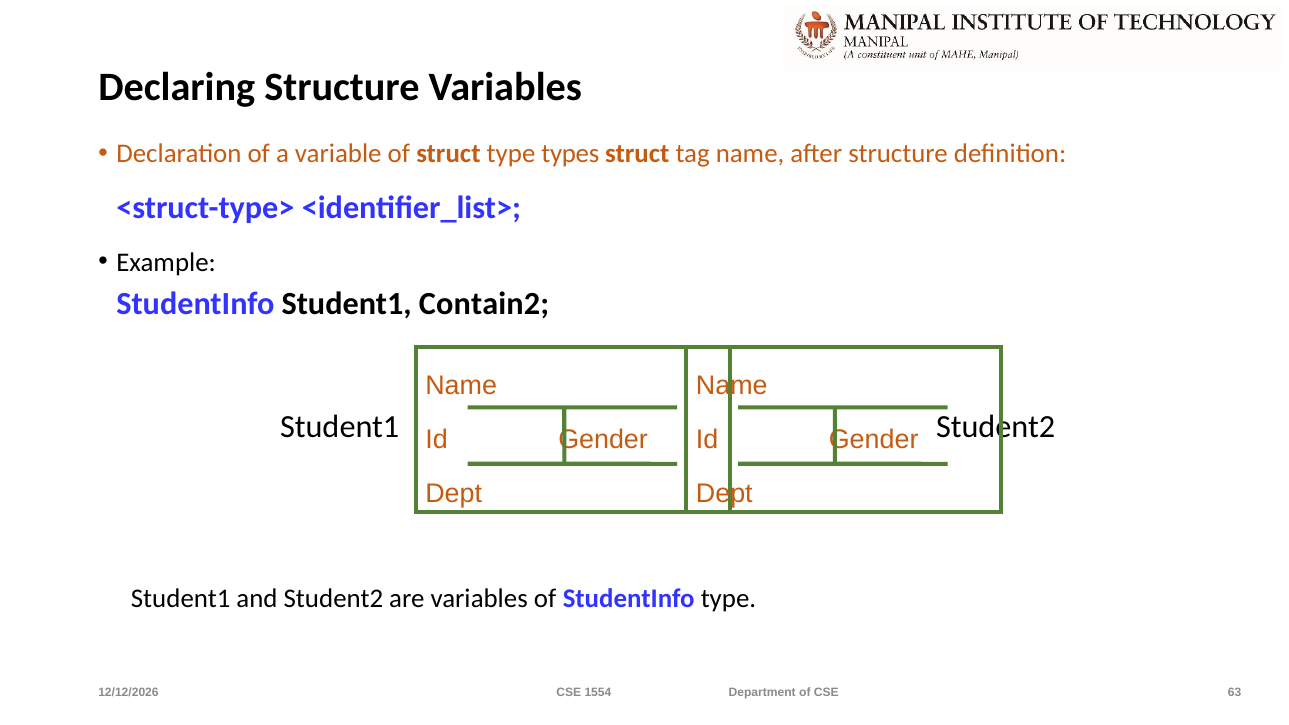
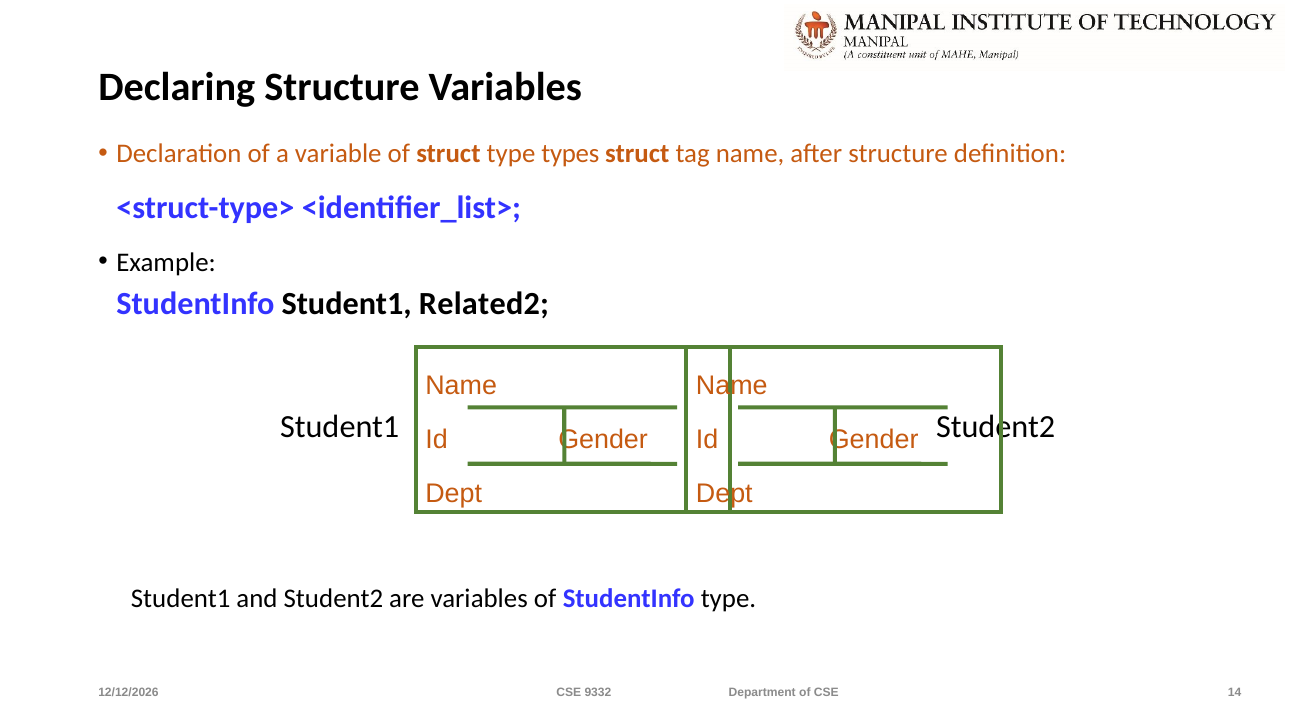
Contain2: Contain2 -> Related2
1554: 1554 -> 9332
63: 63 -> 14
